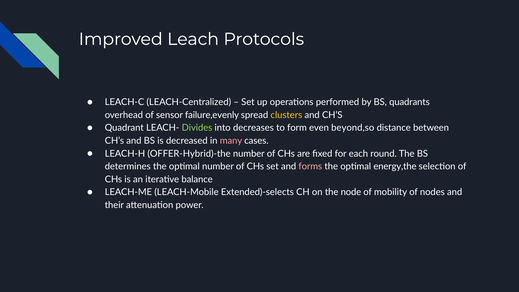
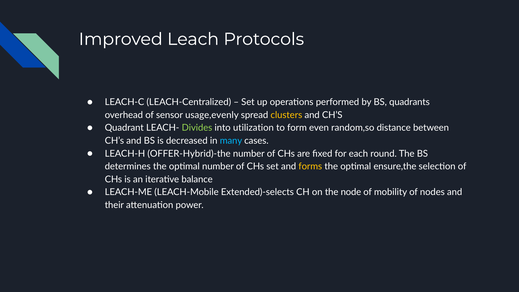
failure,evenly: failure,evenly -> usage,evenly
decreases: decreases -> utilization
beyond,so: beyond,so -> random,so
many colour: pink -> light blue
forms colour: pink -> yellow
energy,the: energy,the -> ensure,the
